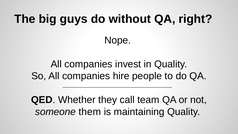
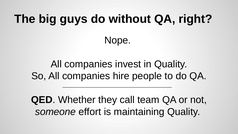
them: them -> effort
